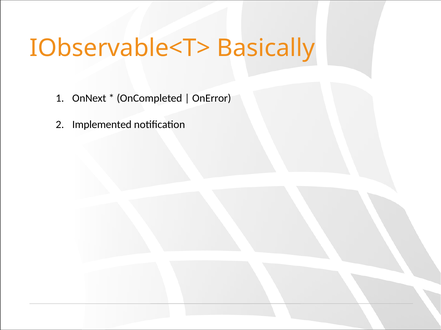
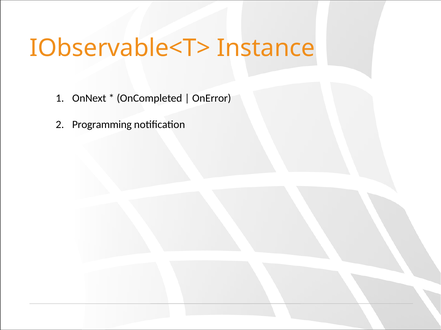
Basically: Basically -> Instance
Implemented: Implemented -> Programming
